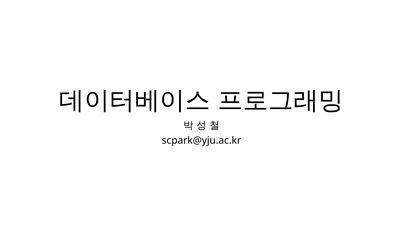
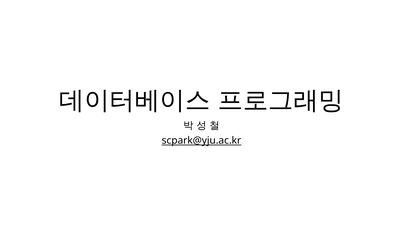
scpark@yju.ac.kr underline: none -> present
